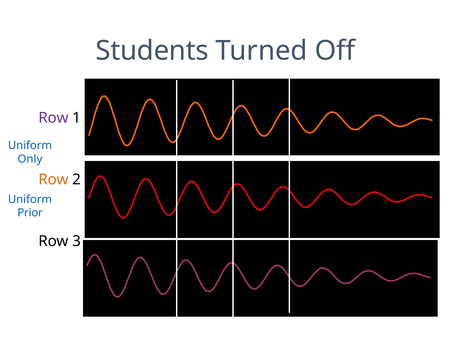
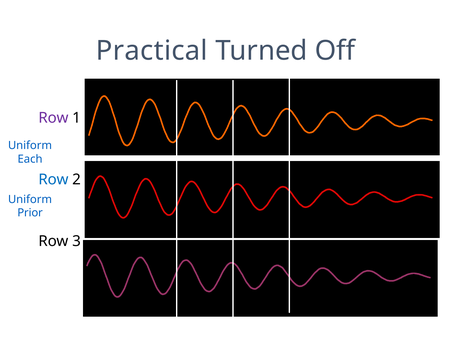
Students: Students -> Practical
Only: Only -> Each
Row at (53, 180) colour: orange -> blue
